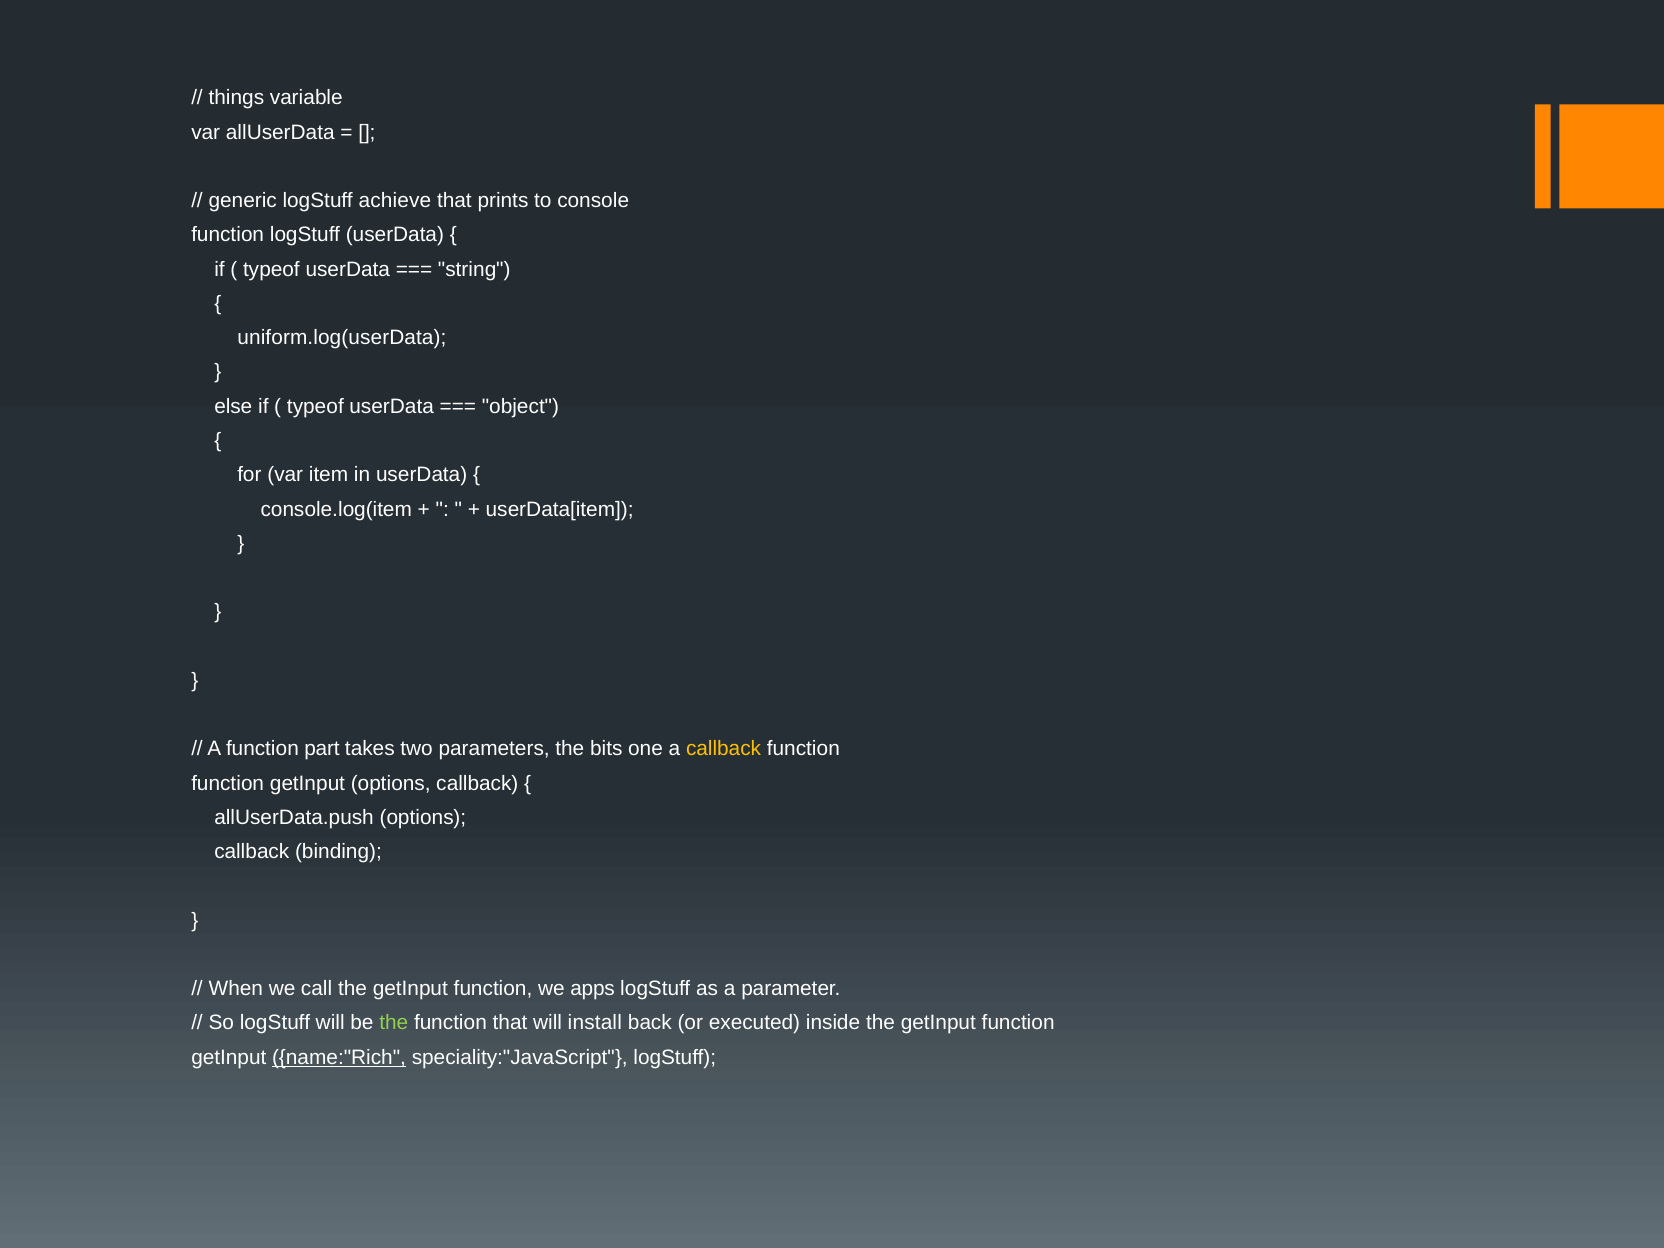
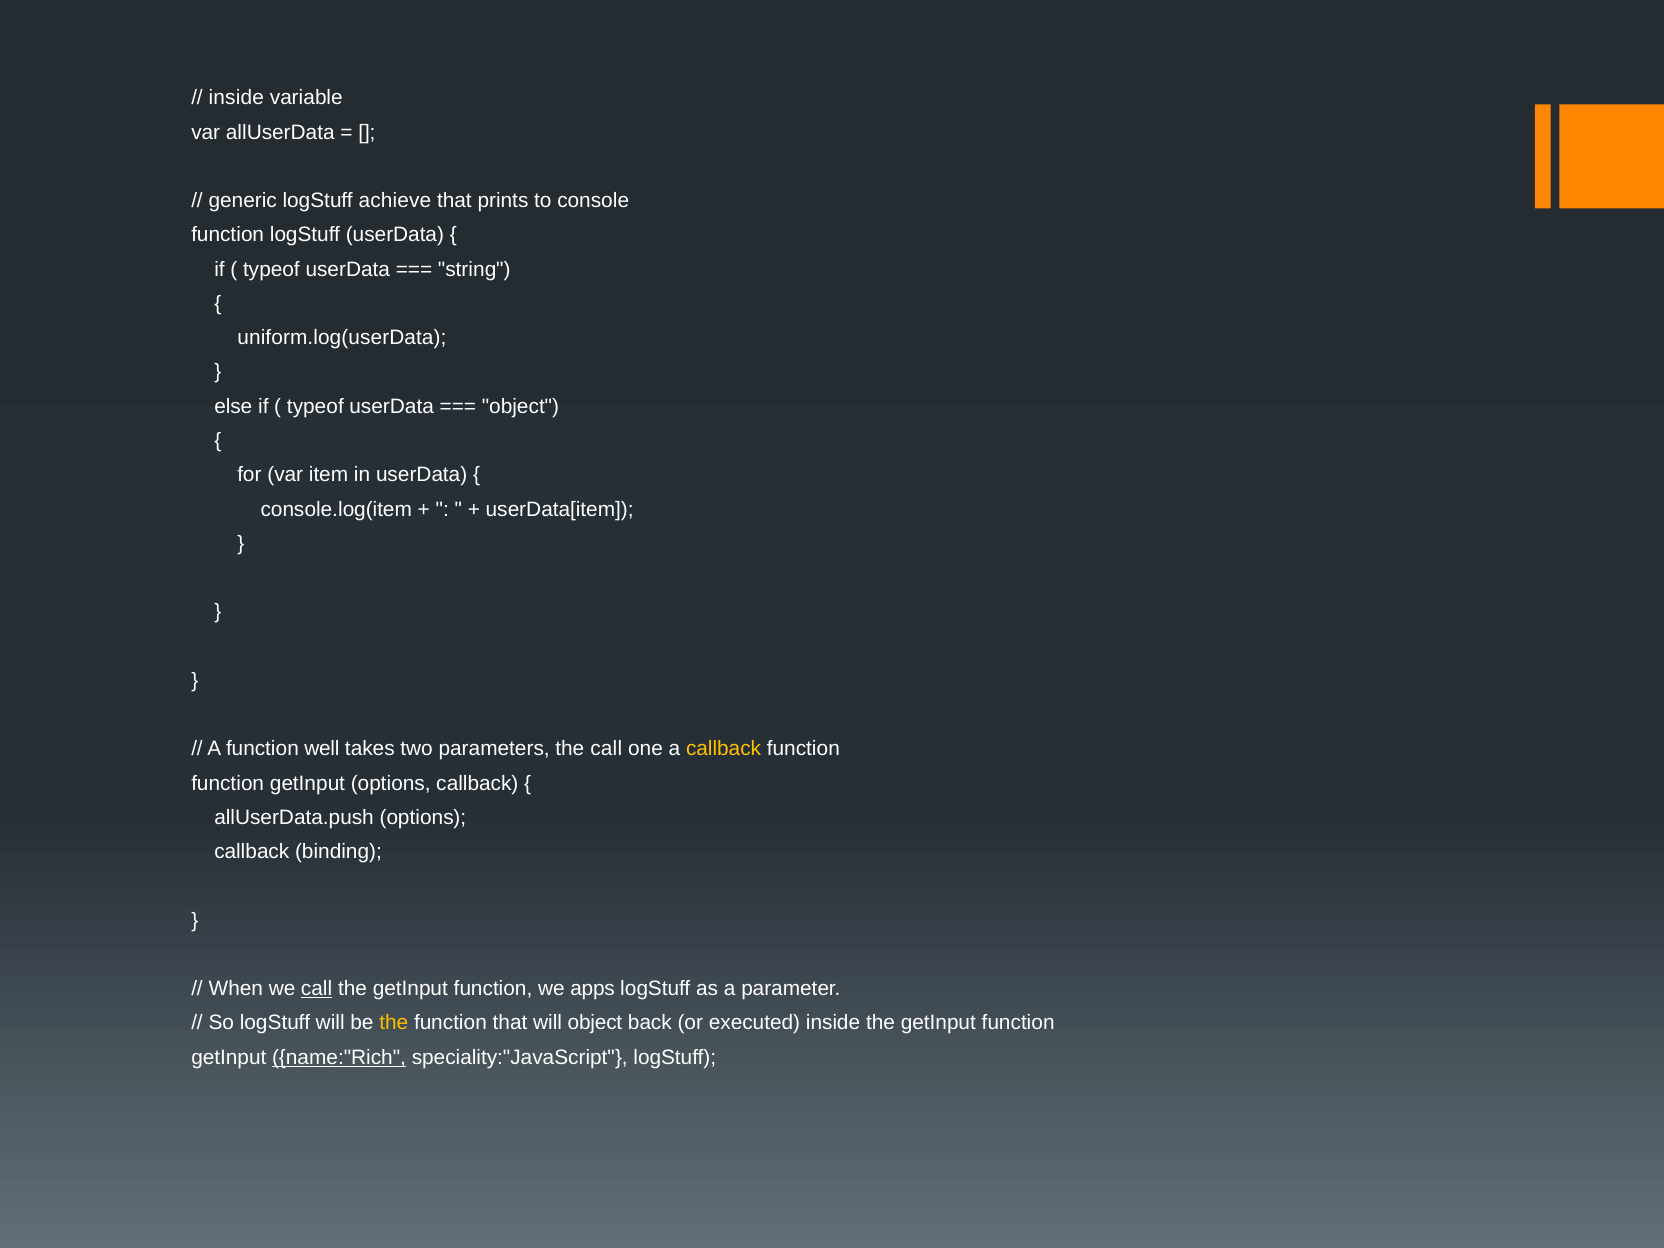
things at (236, 98): things -> inside
part: part -> well
the bits: bits -> call
call at (317, 989) underline: none -> present
the at (394, 1023) colour: light green -> yellow
will install: install -> object
